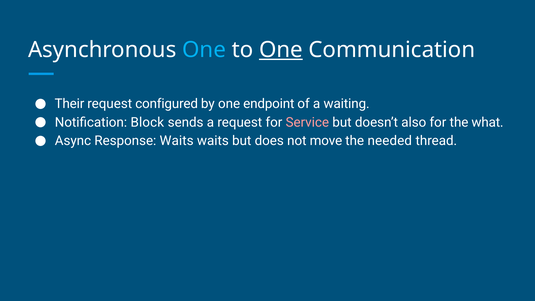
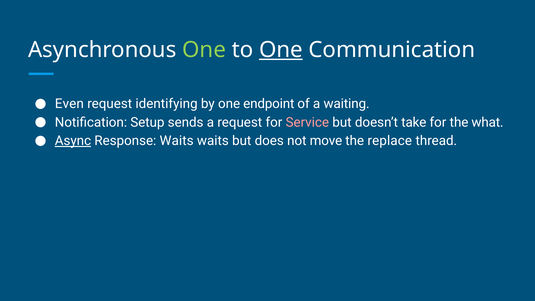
One at (204, 50) colour: light blue -> light green
Their: Their -> Even
configured: configured -> identifying
Block: Block -> Setup
also: also -> take
Async underline: none -> present
needed: needed -> replace
